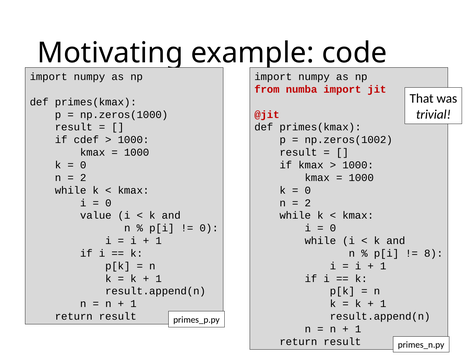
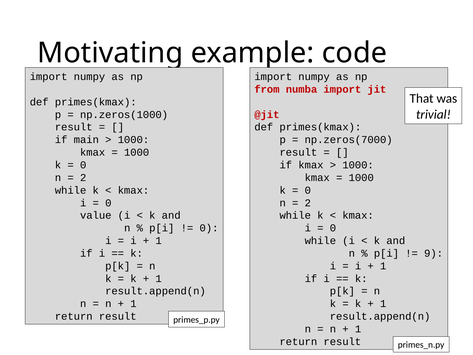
cdef: cdef -> main
np.zeros(1002: np.zeros(1002 -> np.zeros(7000
8: 8 -> 9
